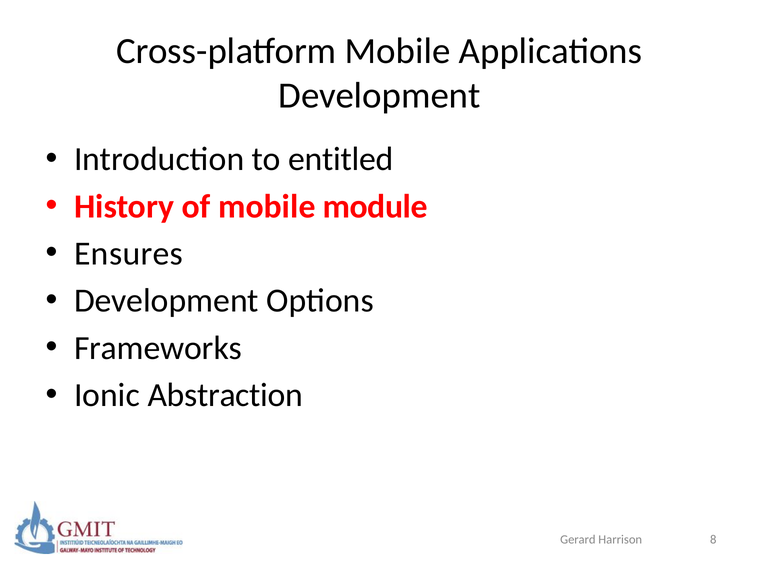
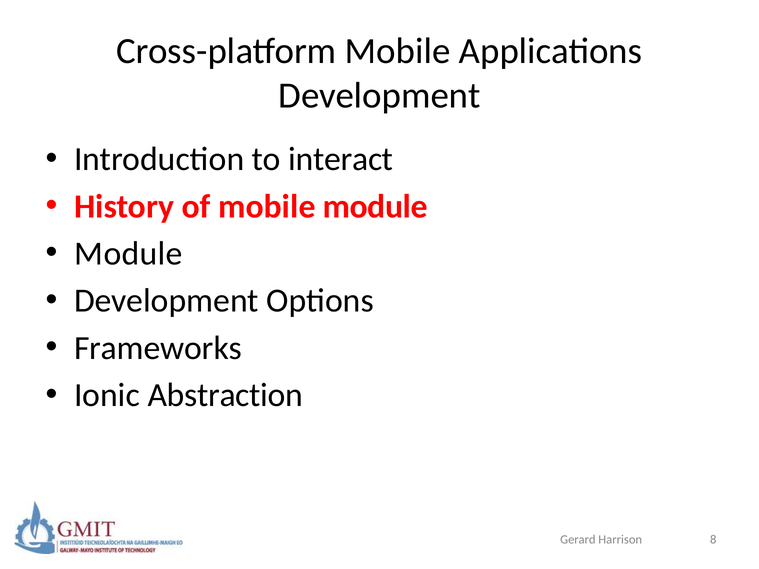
entitled: entitled -> interact
Ensures at (129, 254): Ensures -> Module
